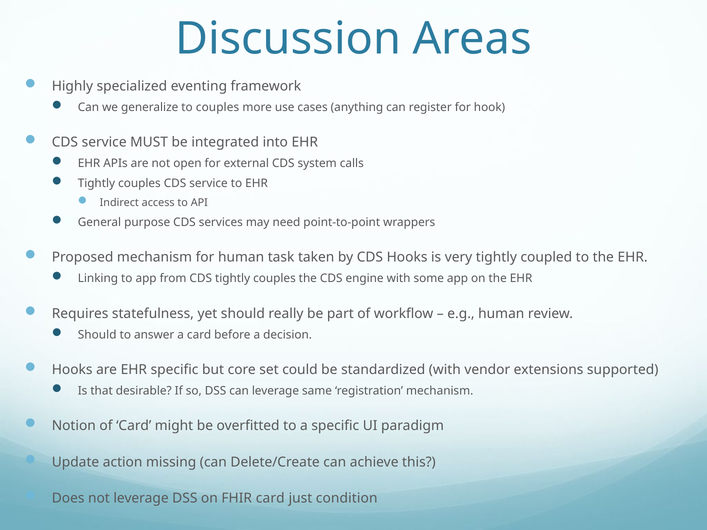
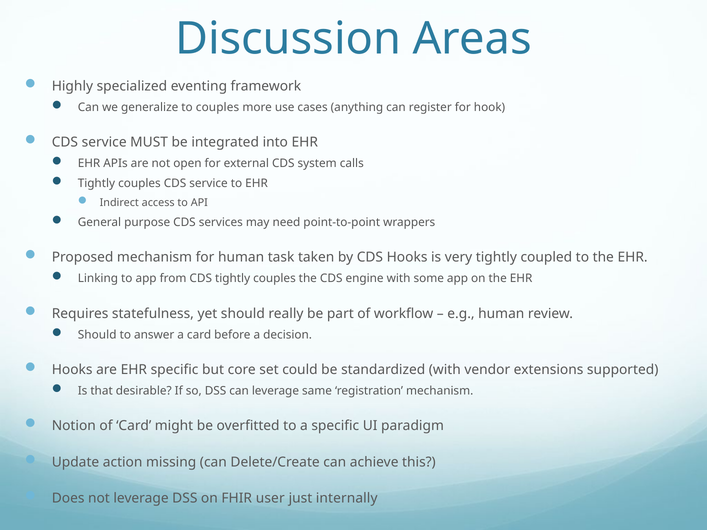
FHIR card: card -> user
condition: condition -> internally
